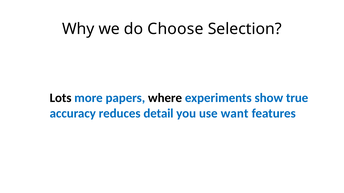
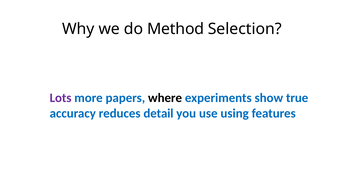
Choose: Choose -> Method
Lots colour: black -> purple
want: want -> using
